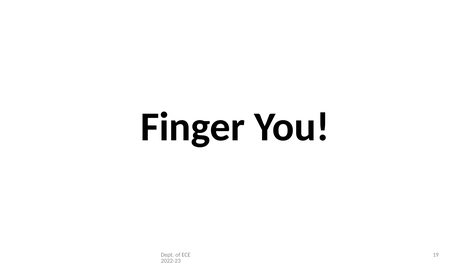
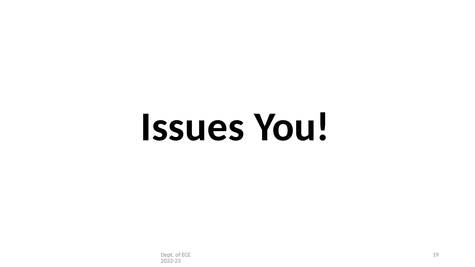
Finger: Finger -> Issues
